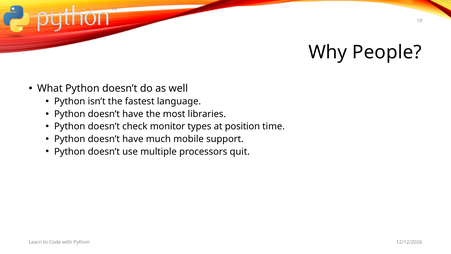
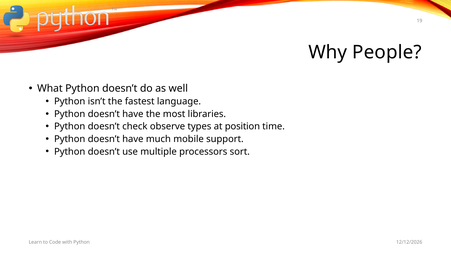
monitor: monitor -> observe
quit: quit -> sort
